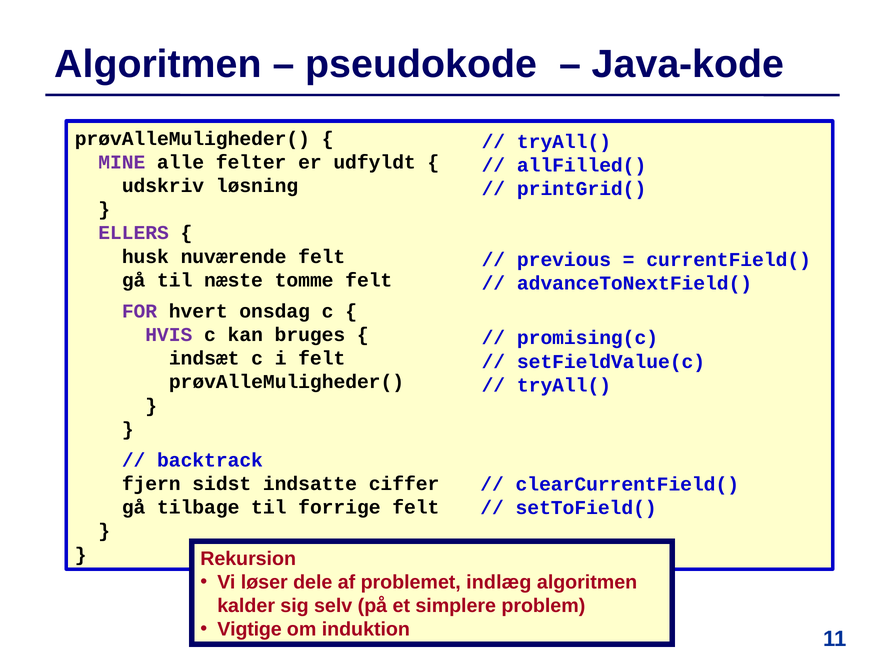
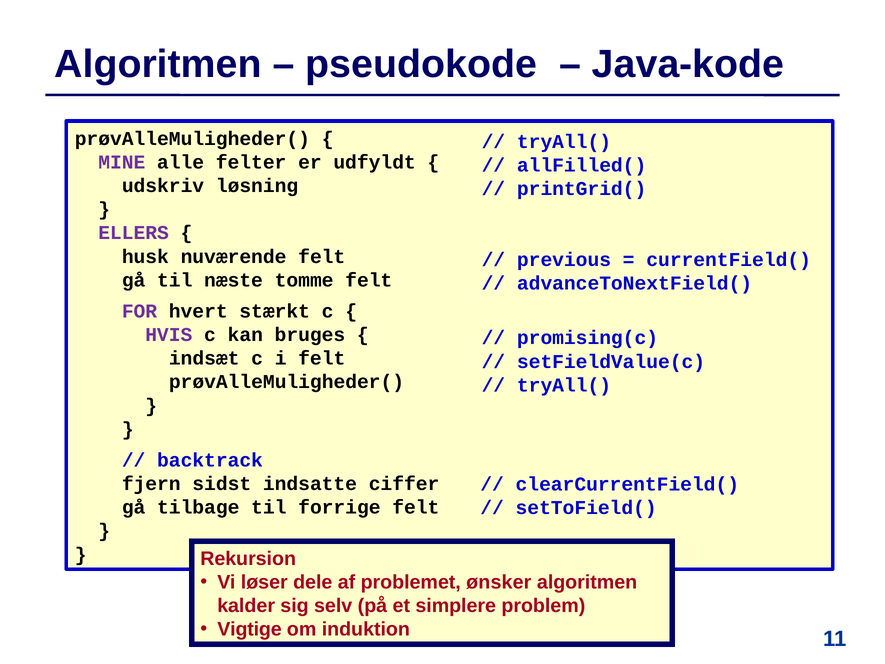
onsdag: onsdag -> stærkt
indlæg: indlæg -> ønsker
